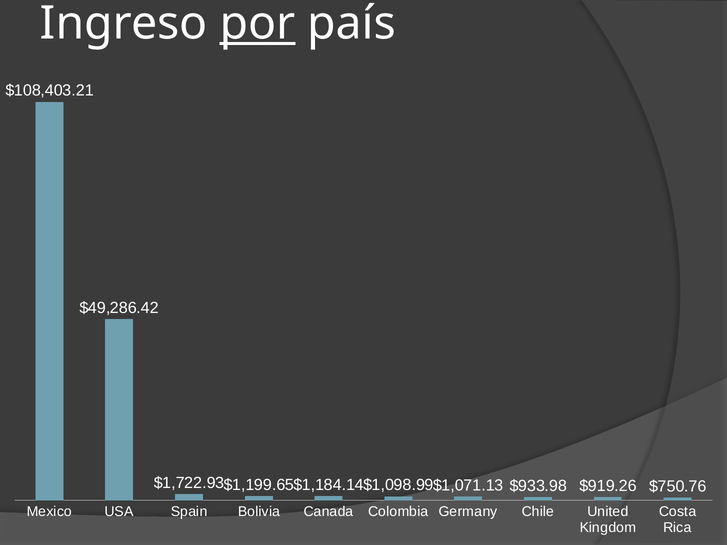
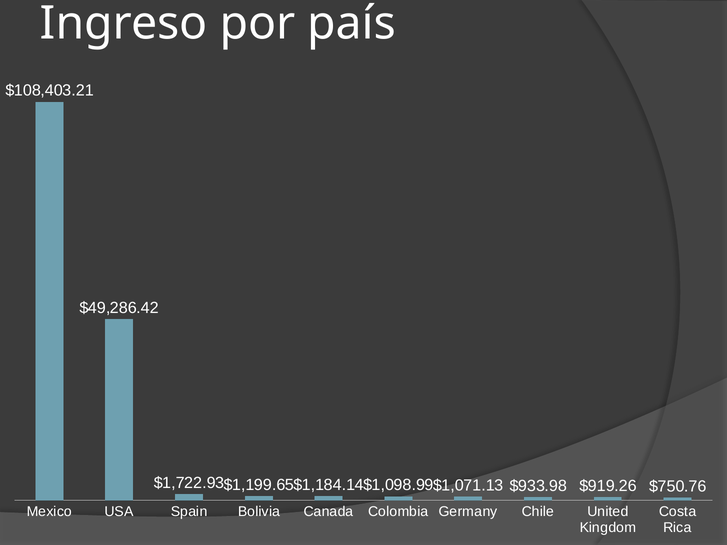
por underline: present -> none
